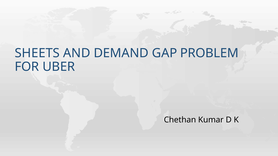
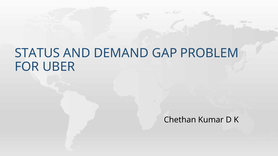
SHEETS: SHEETS -> STATUS
